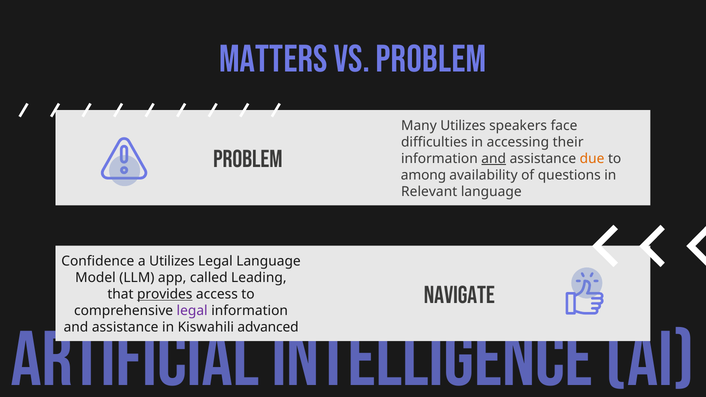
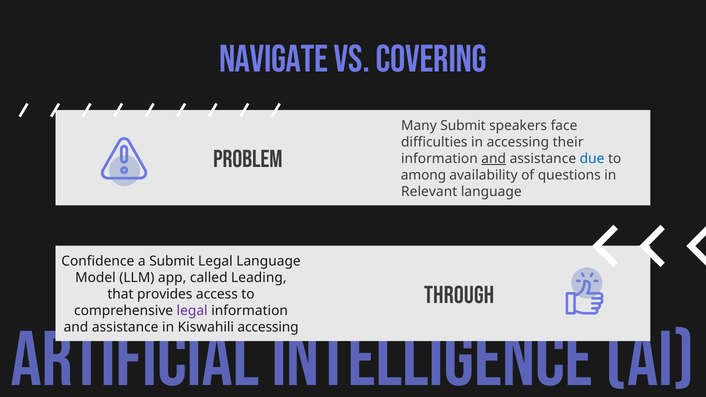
MATTERS: MATTERS -> NAVIGATE
VS PROBLEM: PROBLEM -> COVERING
Many Utilizes: Utilizes -> Submit
due colour: orange -> blue
a Utilizes: Utilizes -> Submit
navigate: navigate -> through
provides underline: present -> none
Kiswahili advanced: advanced -> accessing
